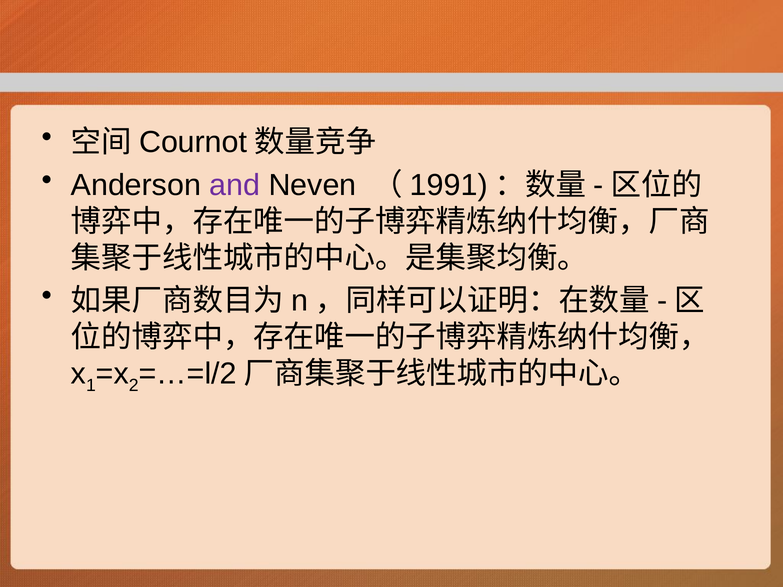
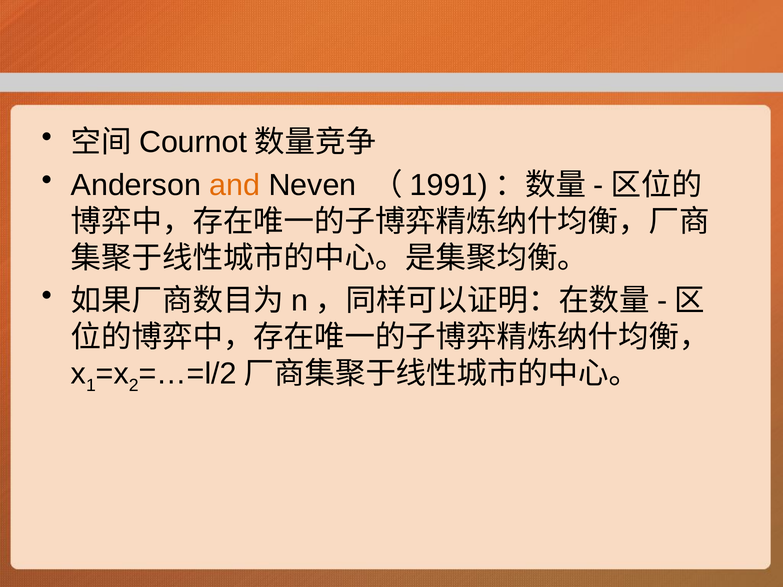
and colour: purple -> orange
